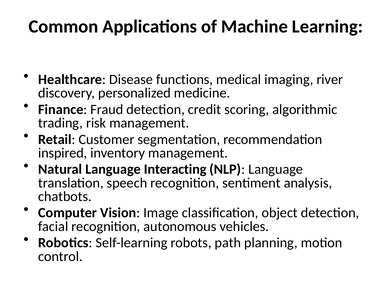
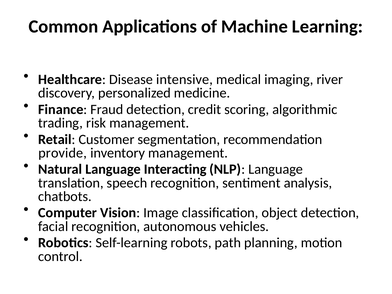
functions: functions -> intensive
inspired: inspired -> provide
